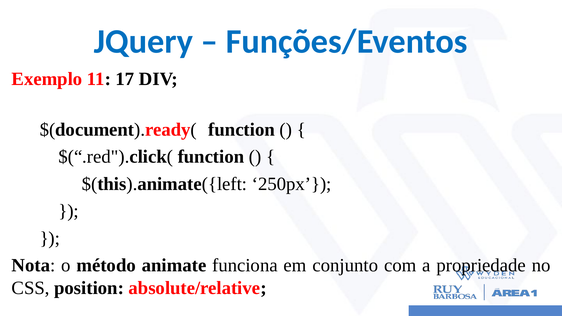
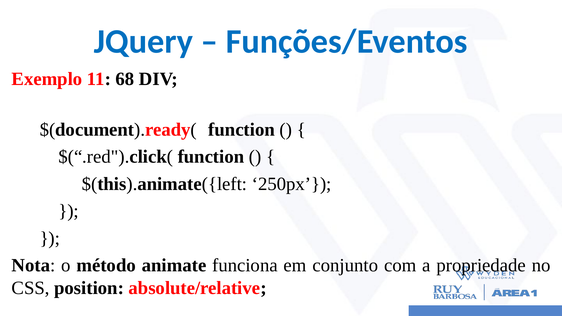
17: 17 -> 68
